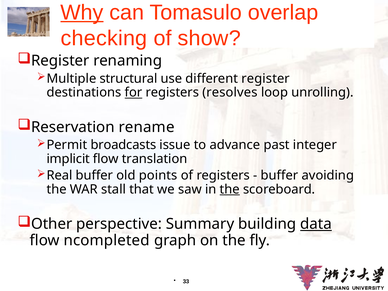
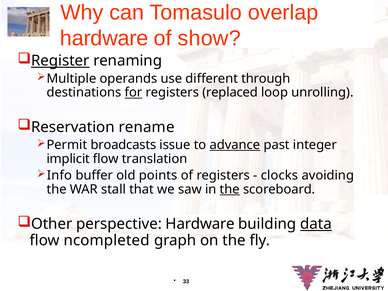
Why underline: present -> none
checking at (104, 38): checking -> hardware
Register at (60, 61) underline: none -> present
structural: structural -> operands
different register: register -> through
resolves: resolves -> replaced
advance underline: none -> present
Real: Real -> Info
buffer at (280, 175): buffer -> clocks
perspective Summary: Summary -> Hardware
